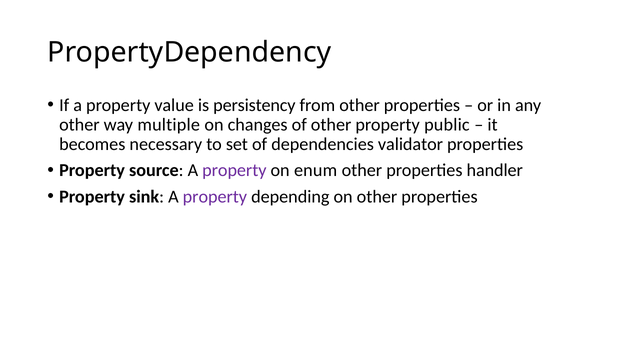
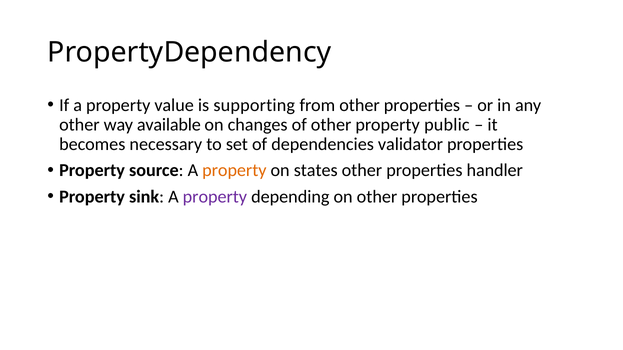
persistency: persistency -> supporting
multiple: multiple -> available
property at (234, 171) colour: purple -> orange
enum: enum -> states
